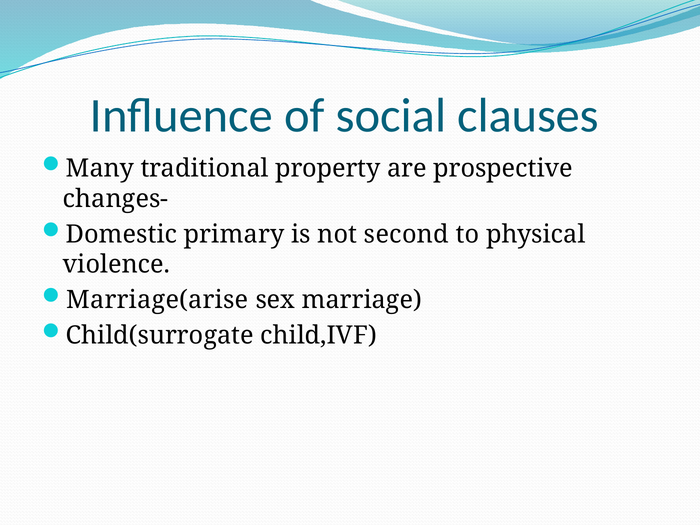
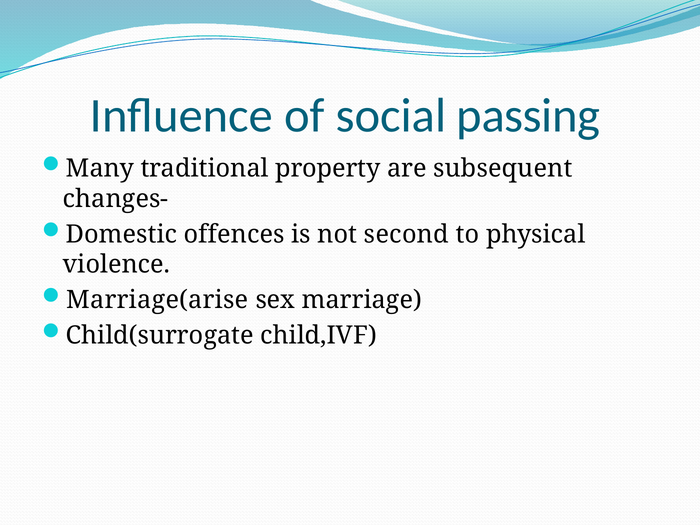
clauses: clauses -> passing
prospective: prospective -> subsequent
primary: primary -> offences
